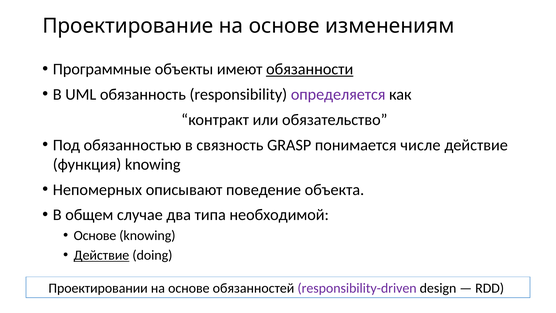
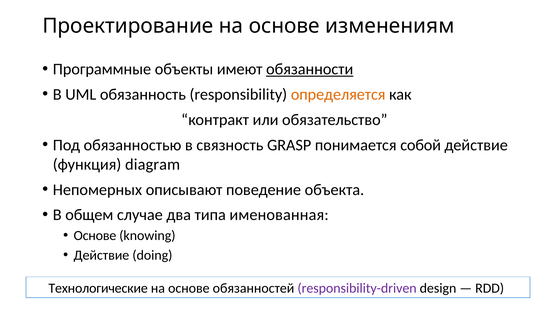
определяется colour: purple -> orange
числе: числе -> собой
функция knowing: knowing -> diagram
необходимой: необходимой -> именованная
Действие at (101, 255) underline: present -> none
Проектировании: Проектировании -> Технологические
